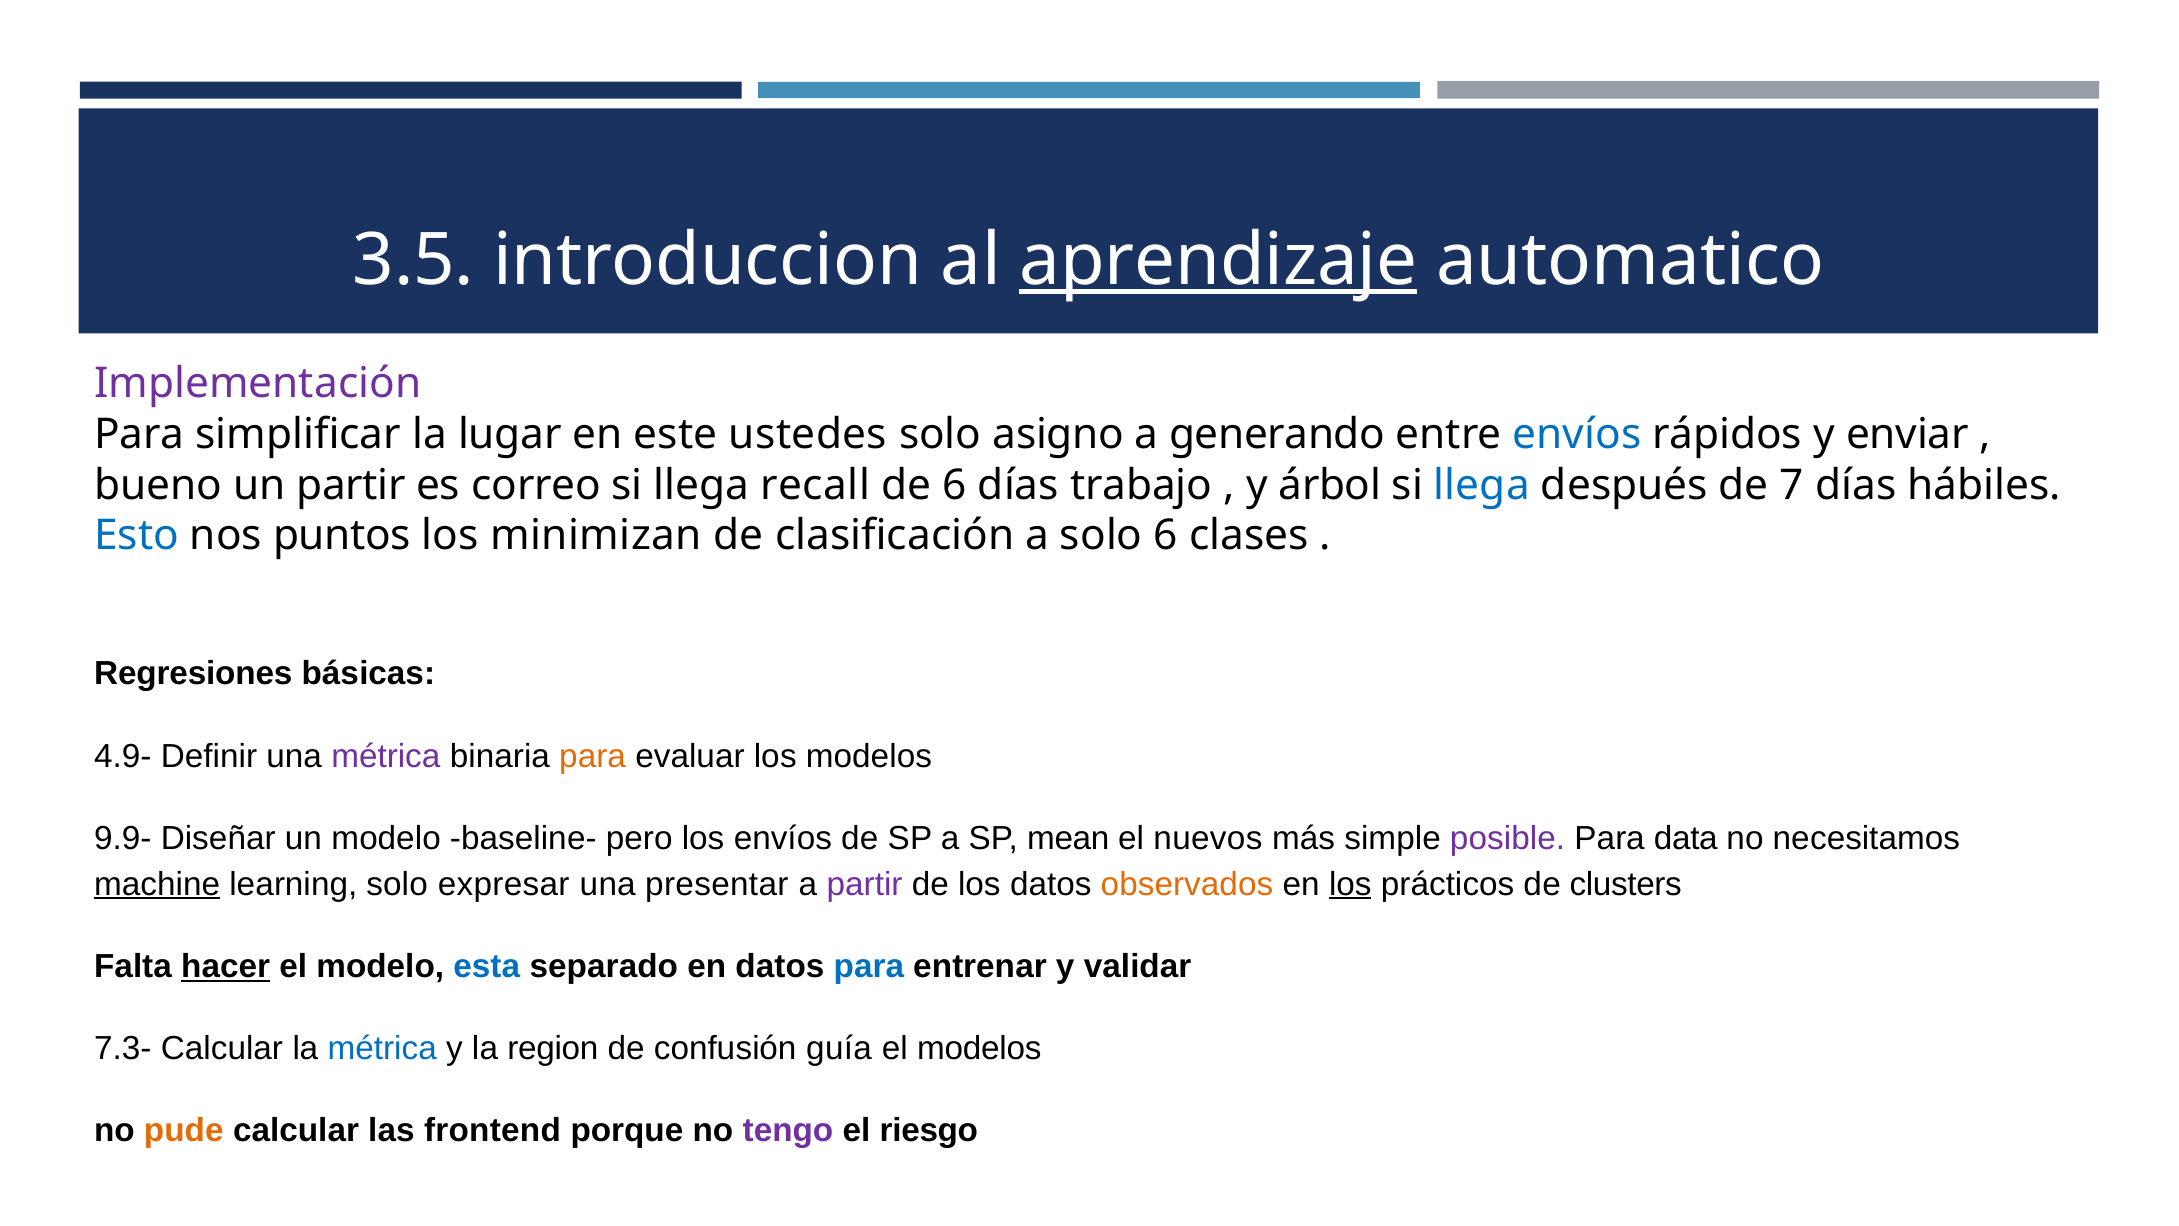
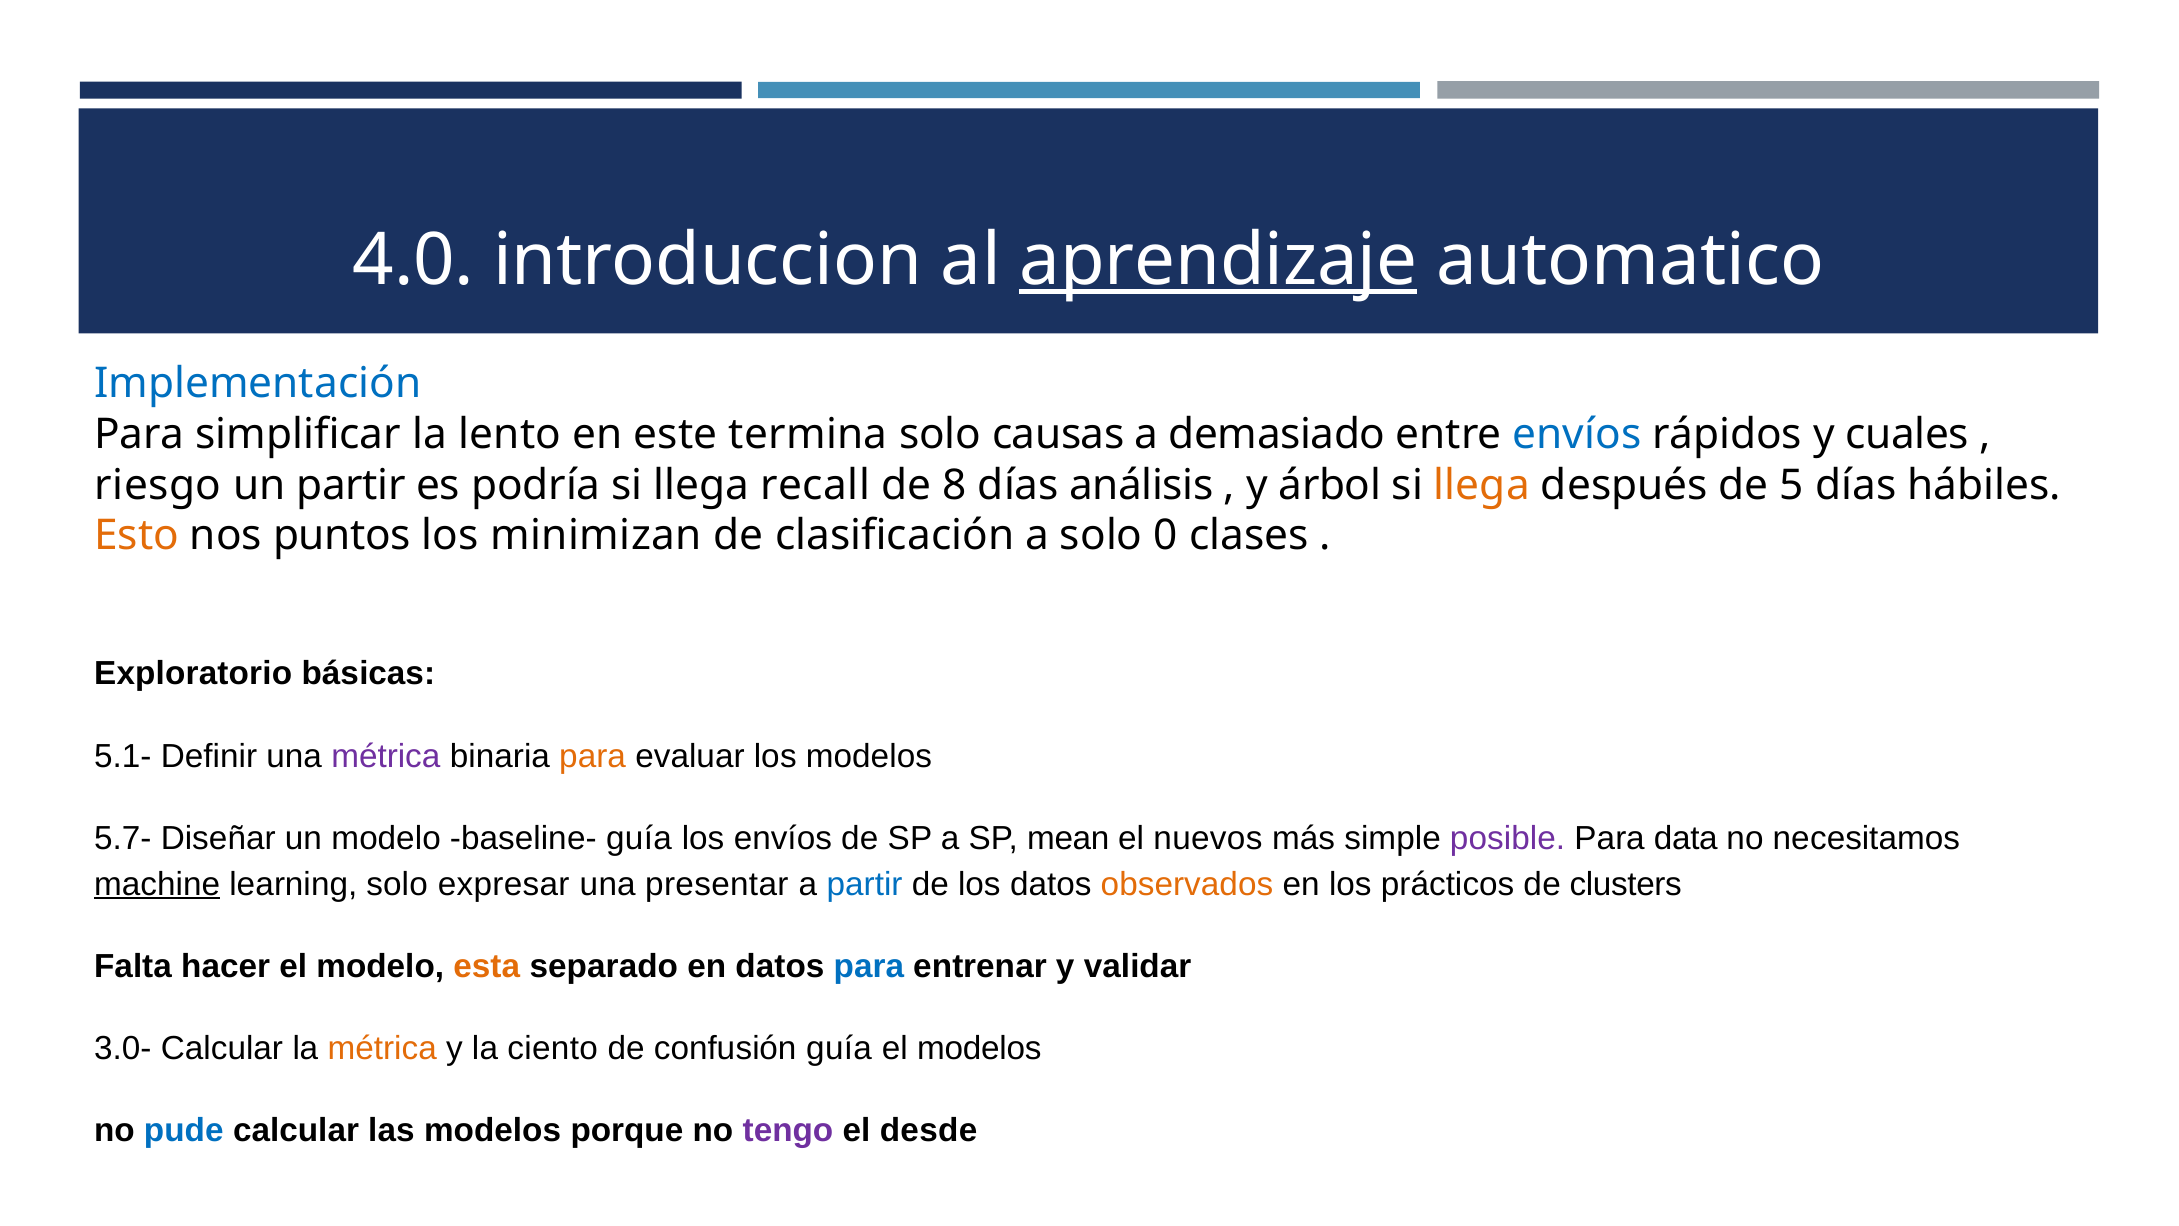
3.5: 3.5 -> 4.0
Implementación colour: purple -> blue
lugar: lugar -> lento
ustedes: ustedes -> termina
asigno: asigno -> causas
generando: generando -> demasiado
enviar: enviar -> cuales
bueno: bueno -> riesgo
correo: correo -> podría
de 6: 6 -> 8
trabajo: trabajo -> análisis
llega at (1482, 485) colour: blue -> orange
7: 7 -> 5
Esto colour: blue -> orange
solo 6: 6 -> 0
Regresiones: Regresiones -> Exploratorio
4.9-: 4.9- -> 5.1-
9.9-: 9.9- -> 5.7-
baseline- pero: pero -> guía
partir at (865, 884) colour: purple -> blue
los at (1350, 884) underline: present -> none
hacer underline: present -> none
esta colour: blue -> orange
7.3-: 7.3- -> 3.0-
métrica at (382, 1048) colour: blue -> orange
region: region -> ciento
pude colour: orange -> blue
las frontend: frontend -> modelos
riesgo: riesgo -> desde
